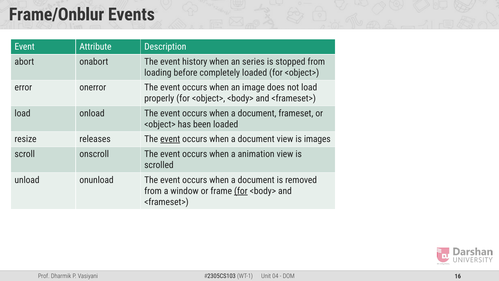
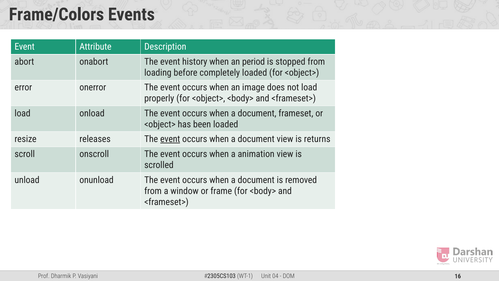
Frame/Onblur: Frame/Onblur -> Frame/Colors
series: series -> period
images: images -> returns
for at (241, 191) underline: present -> none
